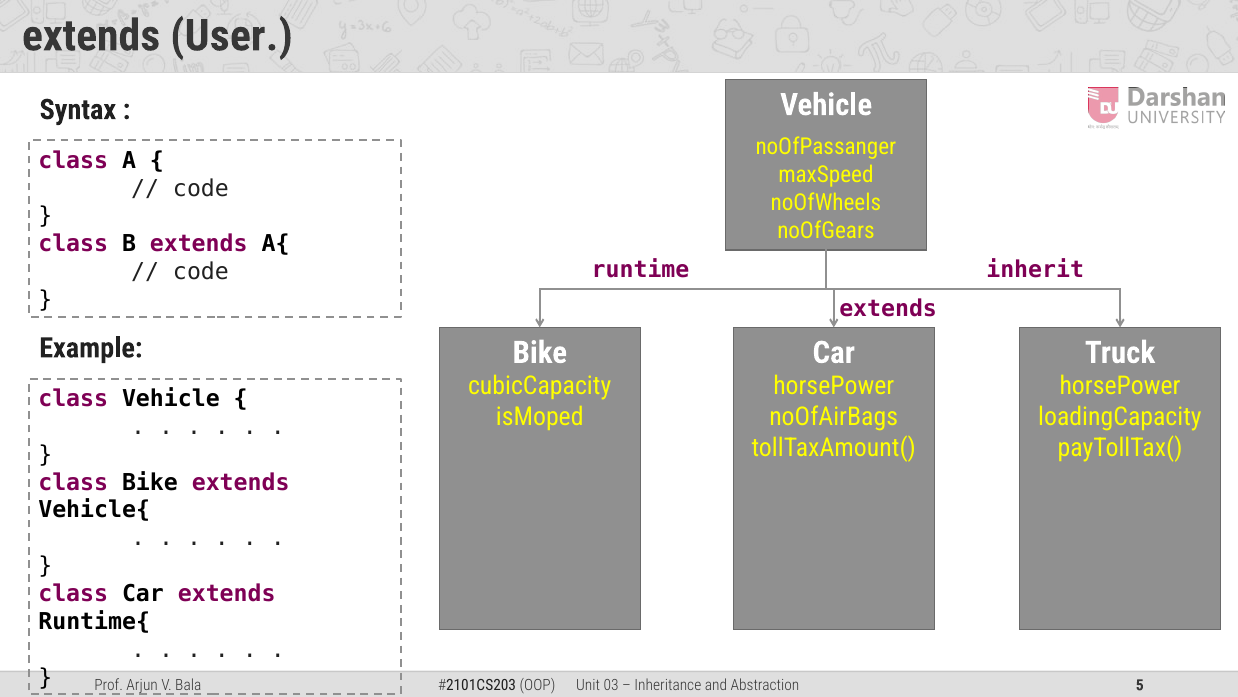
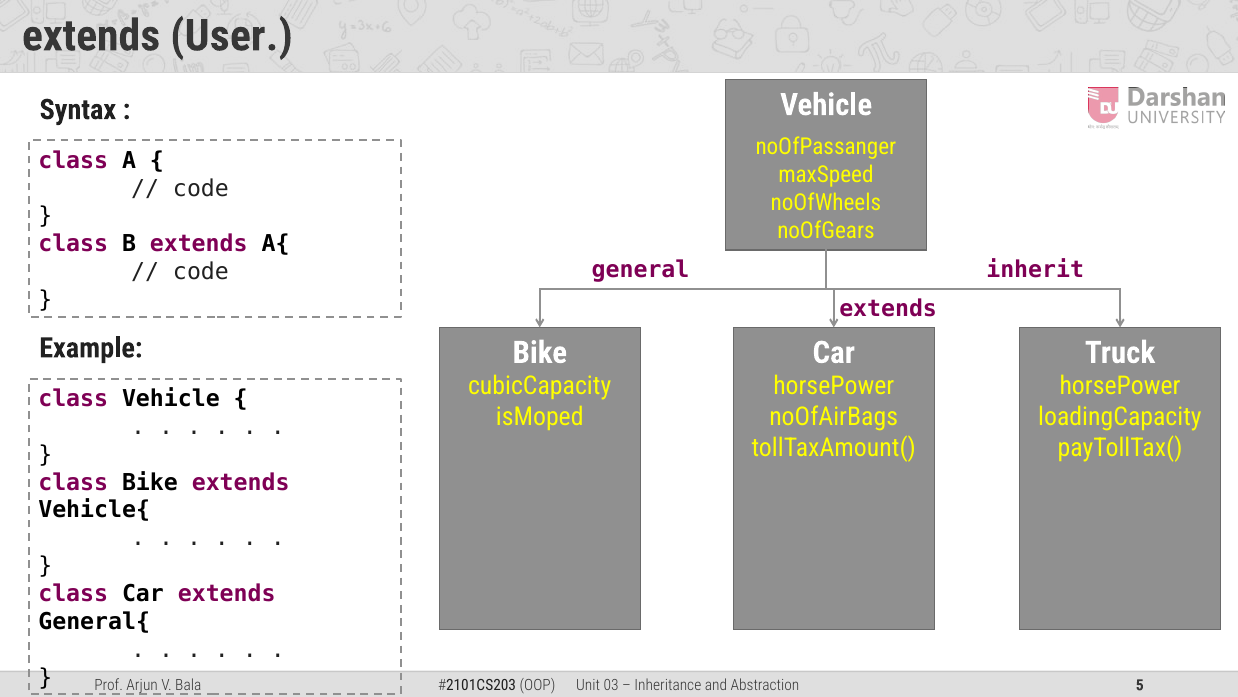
runtime: runtime -> general
Runtime{: Runtime{ -> General{
